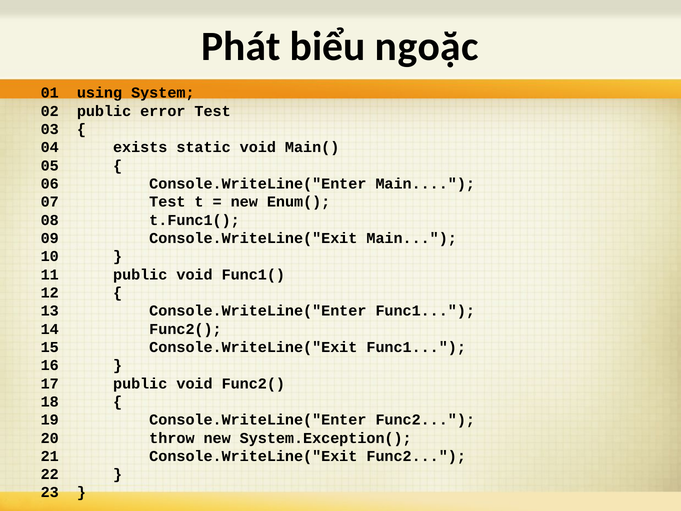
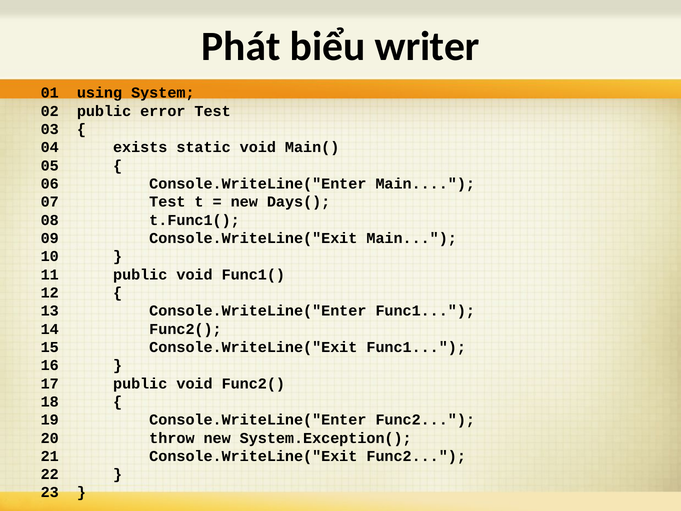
ngoặc: ngoặc -> writer
Enum(: Enum( -> Days(
